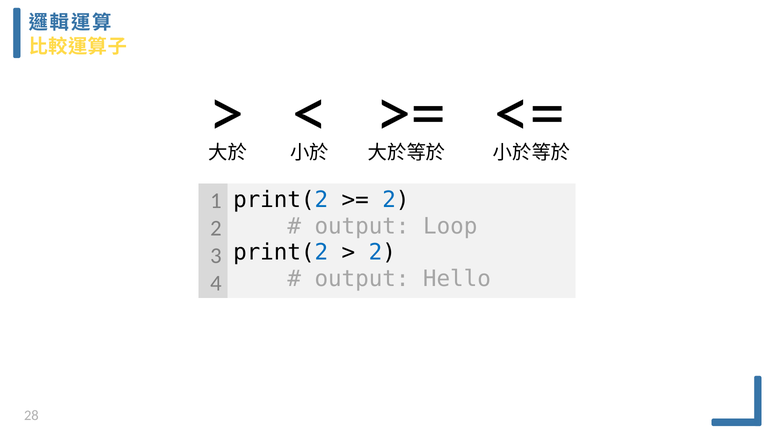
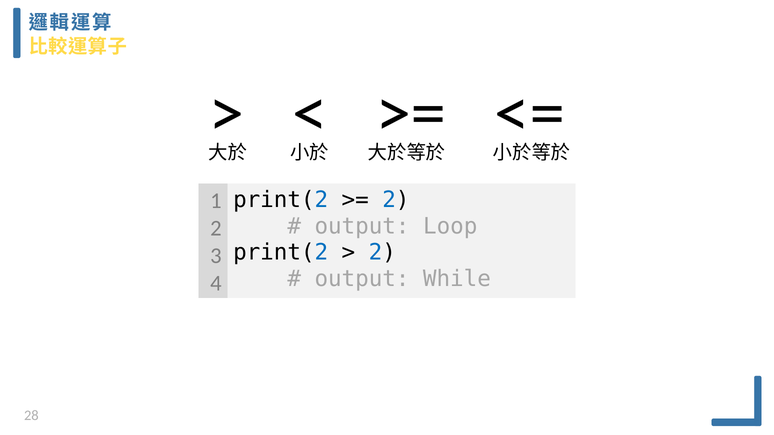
Hello: Hello -> While
